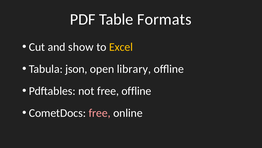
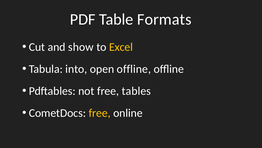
json: json -> into
open library: library -> offline
free offline: offline -> tables
free at (100, 113) colour: pink -> yellow
